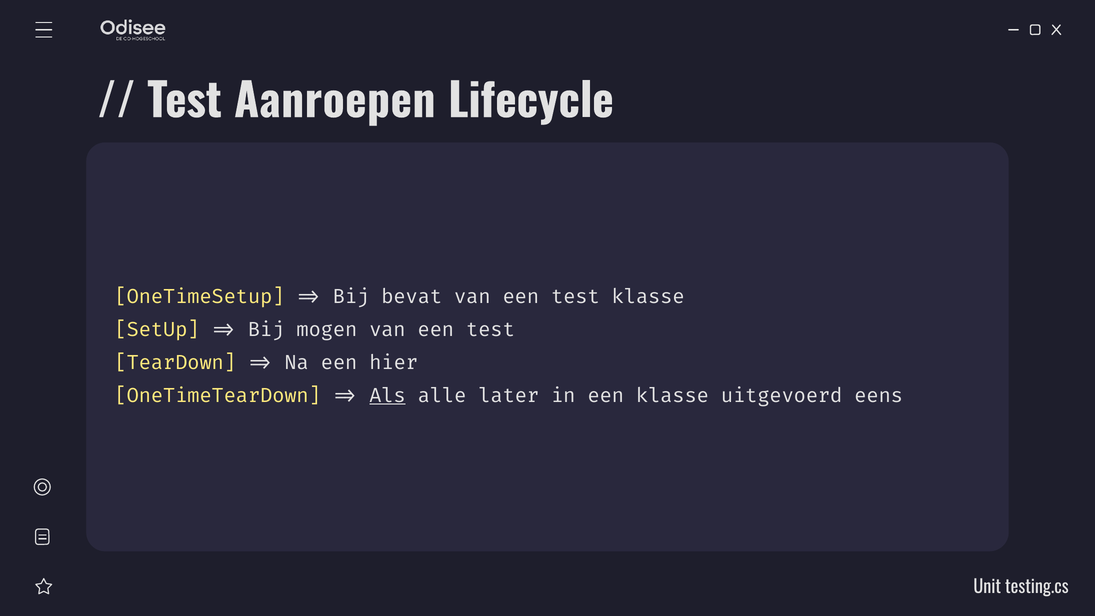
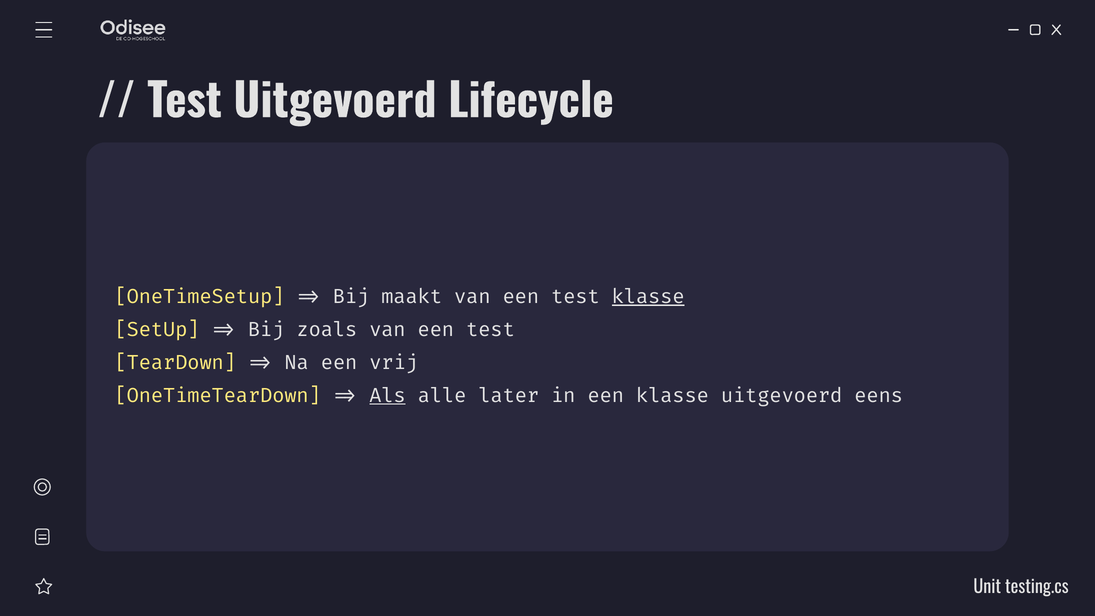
Test Aanroepen: Aanroepen -> Uitgevoerd
bevat: bevat -> maakt
klasse at (648, 297) underline: none -> present
mogen: mogen -> zoals
hier: hier -> vrij
